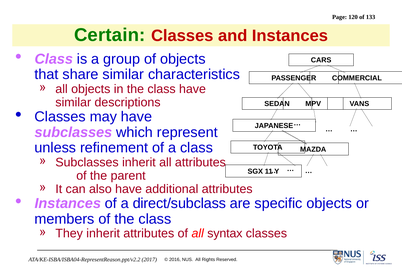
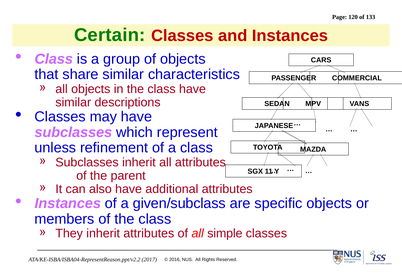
direct/subclass: direct/subclass -> given/subclass
syntax: syntax -> simple
